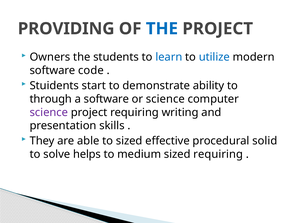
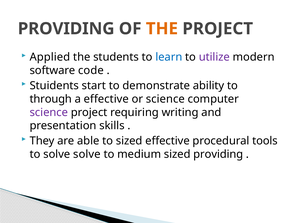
THE at (162, 29) colour: blue -> orange
Owners: Owners -> Applied
utilize colour: blue -> purple
a software: software -> effective
solid: solid -> tools
solve helps: helps -> solve
sized requiring: requiring -> providing
